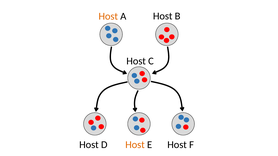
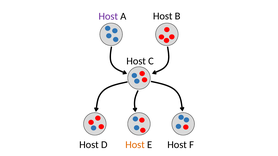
Host at (108, 16) colour: orange -> purple
